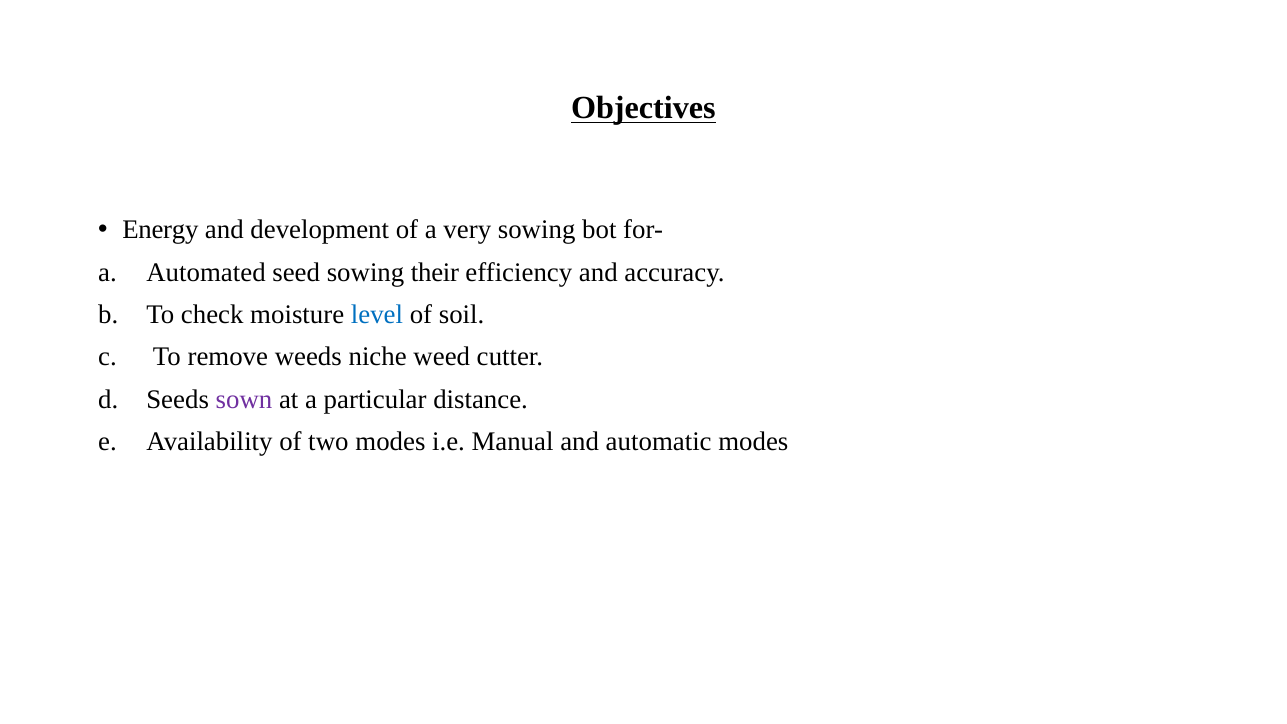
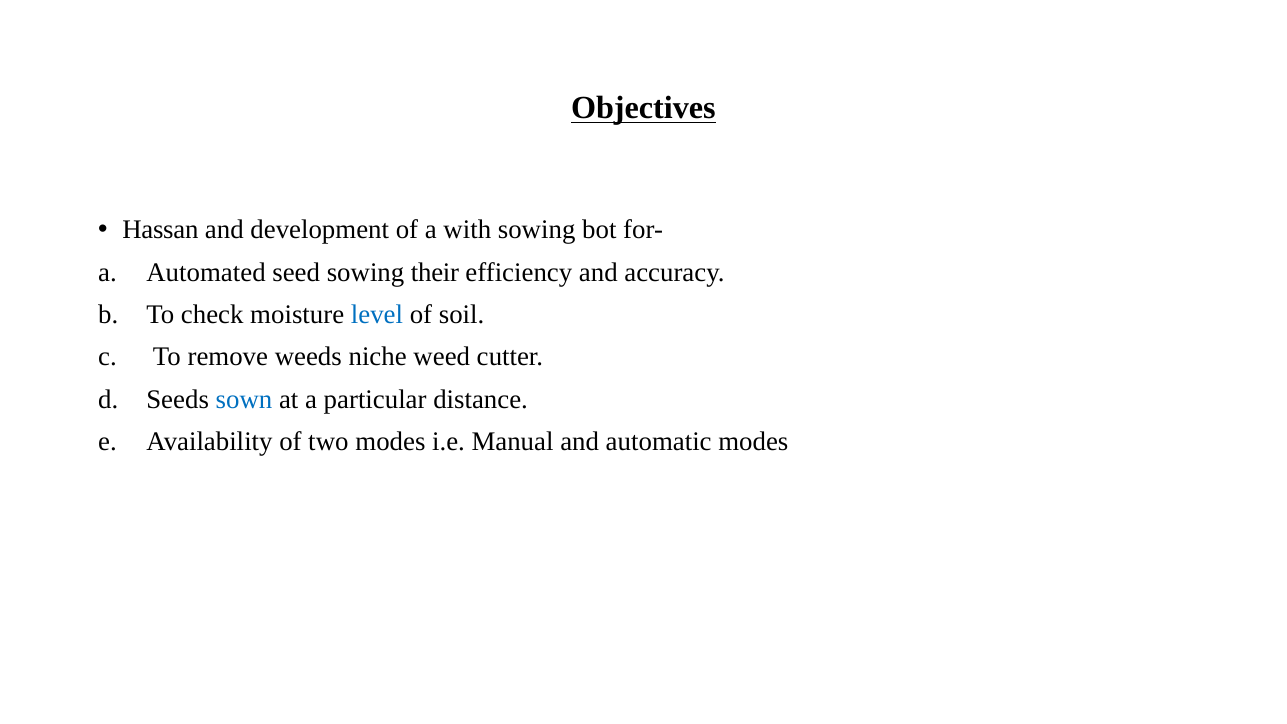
Energy: Energy -> Hassan
very: very -> with
sown colour: purple -> blue
